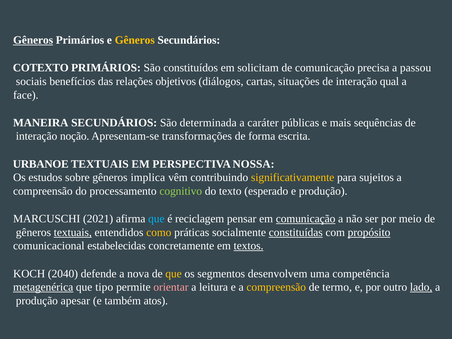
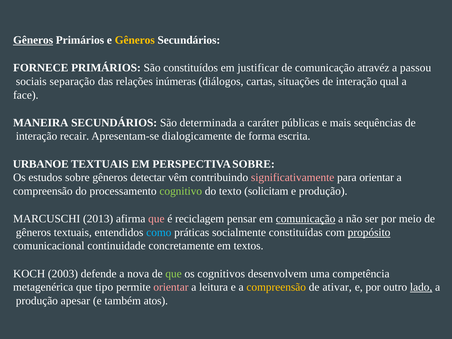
COTEXTO: COTEXTO -> FORNECE
solicitam: solicitam -> justificar
precisa: precisa -> atravéz
benefícios: benefícios -> separação
objetivos: objetivos -> inúmeras
noção: noção -> recair
transformações: transformações -> dialogicamente
PERSPECTIVA NOSSA: NOSSA -> SOBRE
implica: implica -> detectar
significativamente colour: yellow -> pink
para sujeitos: sujeitos -> orientar
esperado: esperado -> solicitam
2021: 2021 -> 2013
que at (156, 219) colour: light blue -> pink
textuais at (73, 232) underline: present -> none
como colour: yellow -> light blue
constituídas underline: present -> none
estabelecidas: estabelecidas -> continuidade
textos underline: present -> none
2040: 2040 -> 2003
que at (174, 274) colour: yellow -> light green
segmentos: segmentos -> cognitivos
metagenérica underline: present -> none
termo: termo -> ativar
